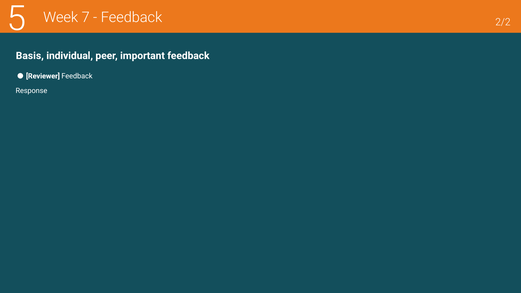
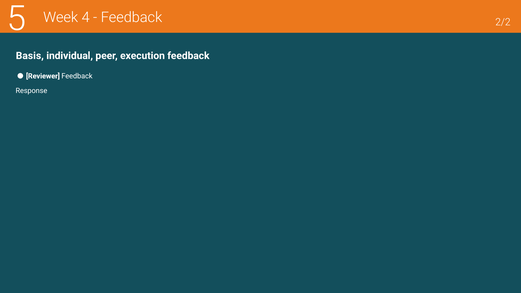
7: 7 -> 4
important: important -> execution
